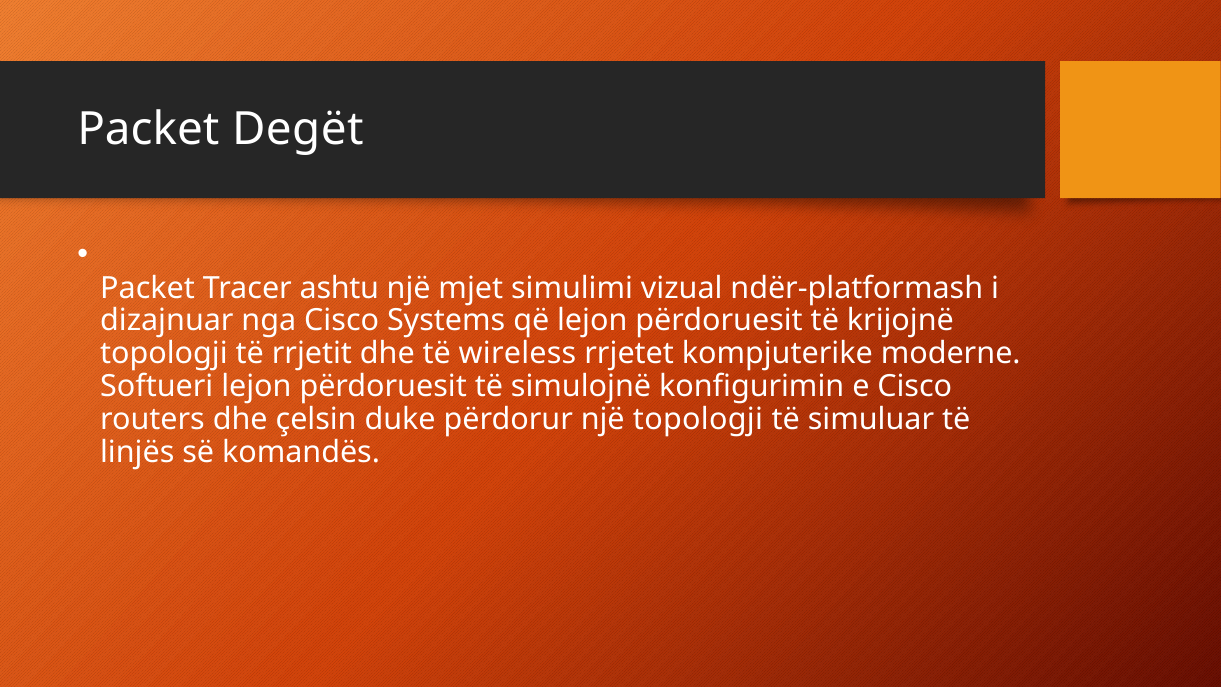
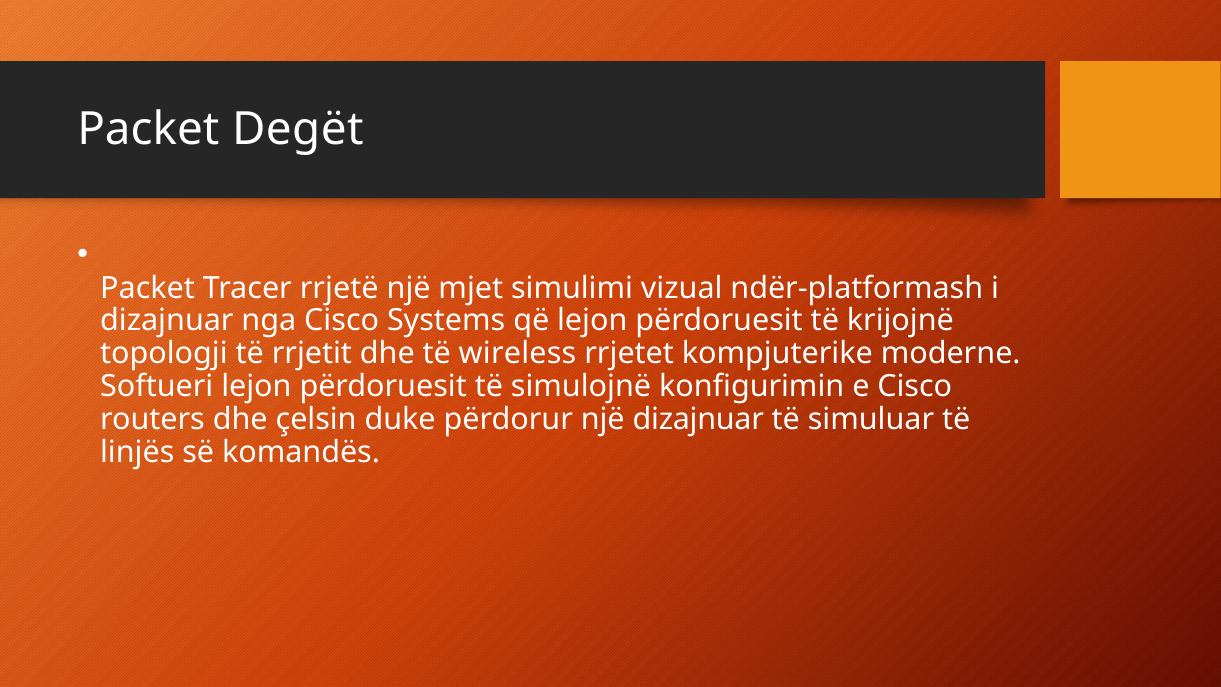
ashtu: ashtu -> rrjetë
një topologji: topologji -> dizajnuar
